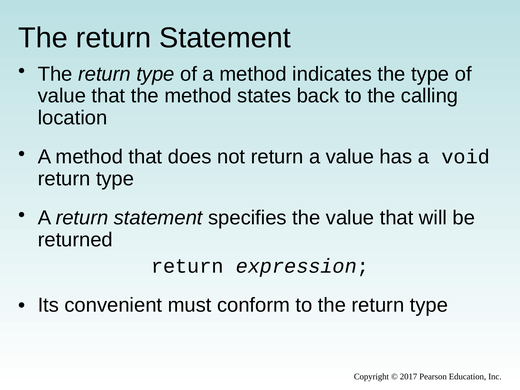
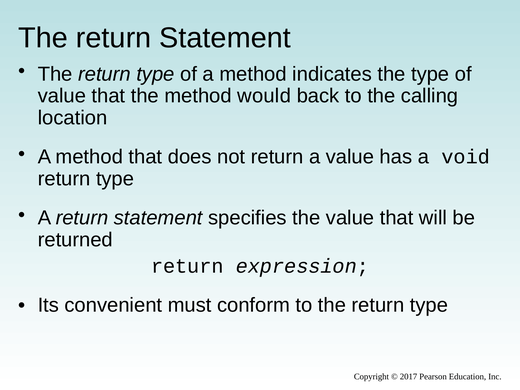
states: states -> would
